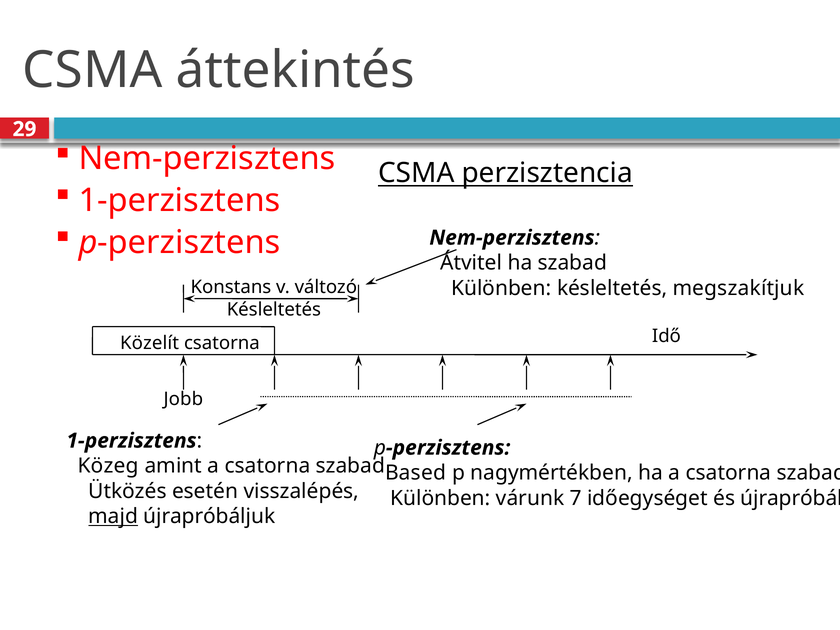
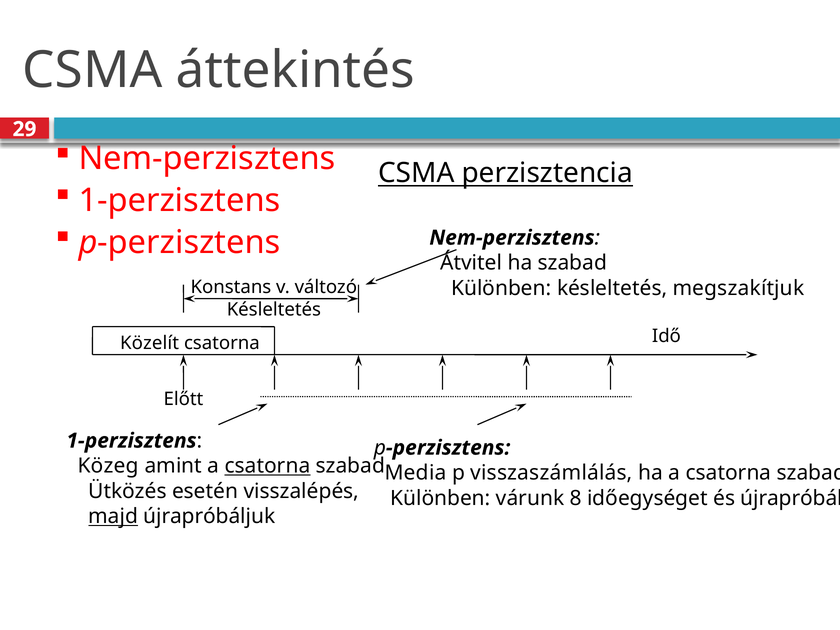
Jobb: Jobb -> Előtt
csatorna at (268, 466) underline: none -> present
Based: Based -> Media
nagymértékben: nagymértékben -> visszaszámlálás
7: 7 -> 8
